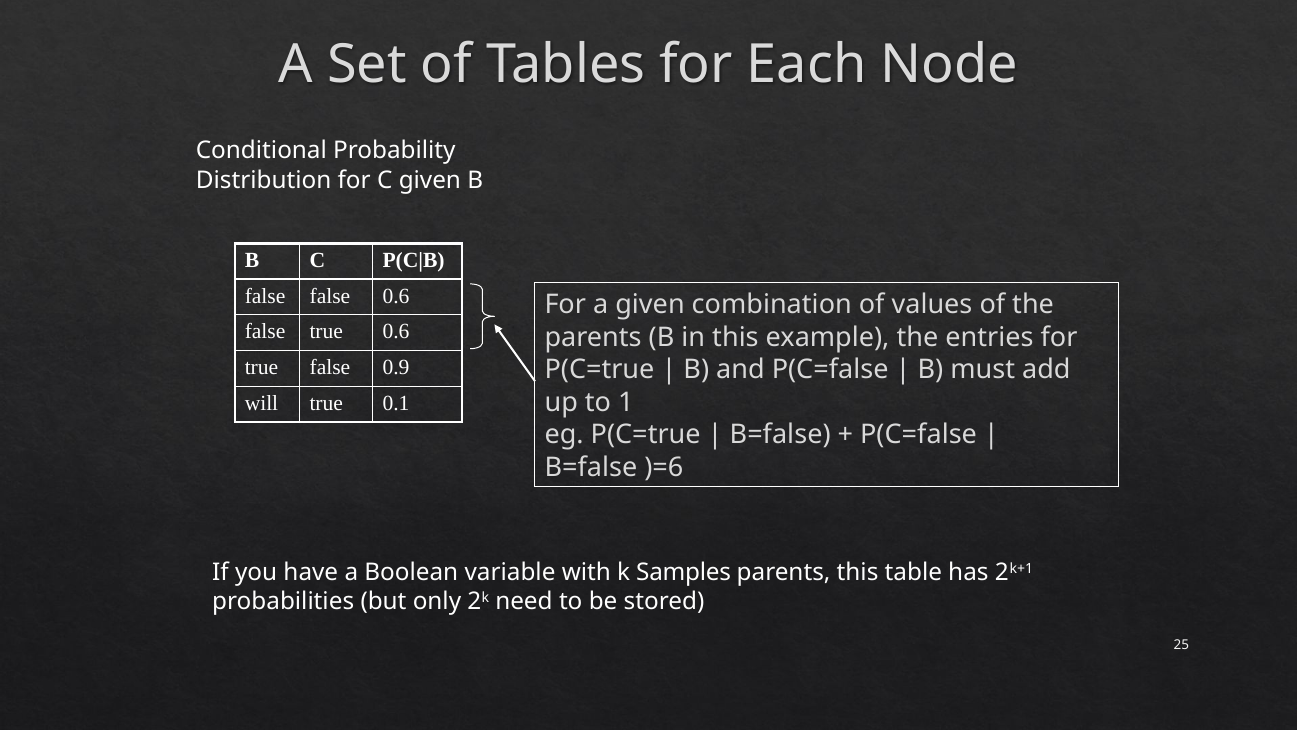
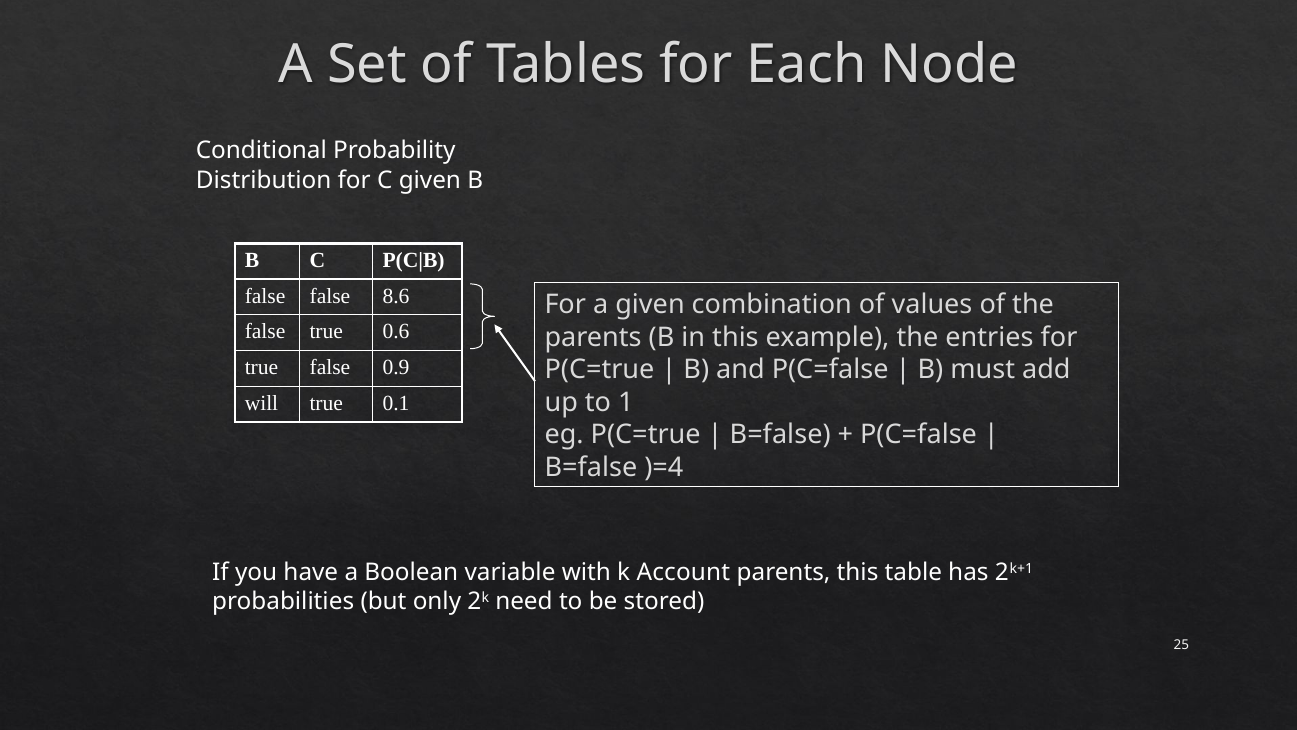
false 0.6: 0.6 -> 8.6
)=6: )=6 -> )=4
Samples: Samples -> Account
